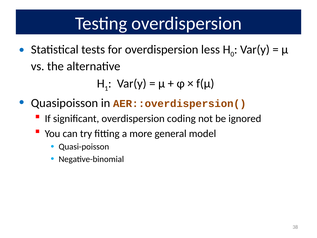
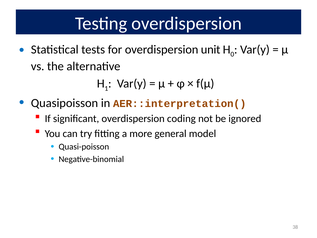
less: less -> unit
AER::overdispersion(: AER::overdispersion( -> AER::interpretation(
